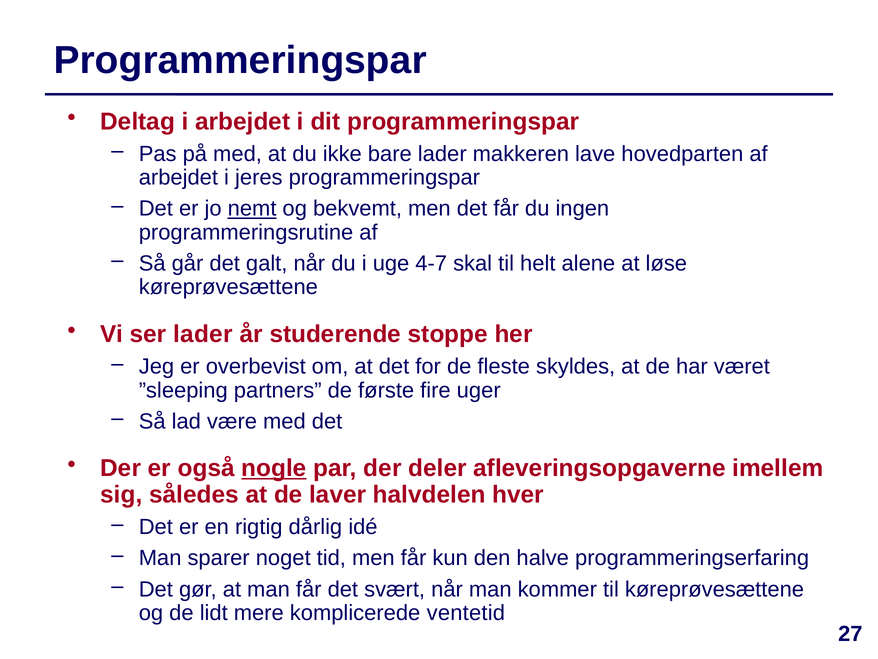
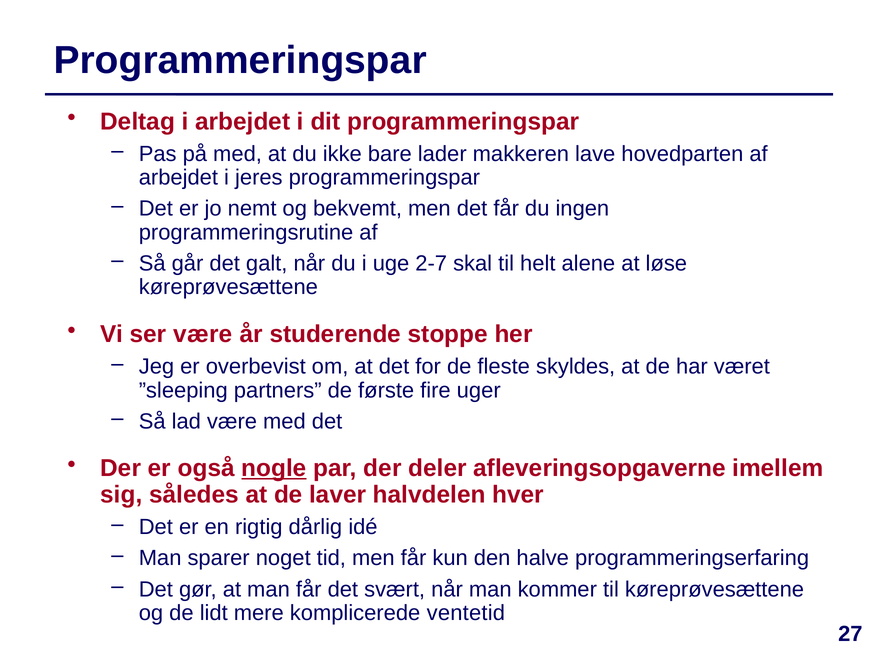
nemt underline: present -> none
4-7: 4-7 -> 2-7
ser lader: lader -> være
